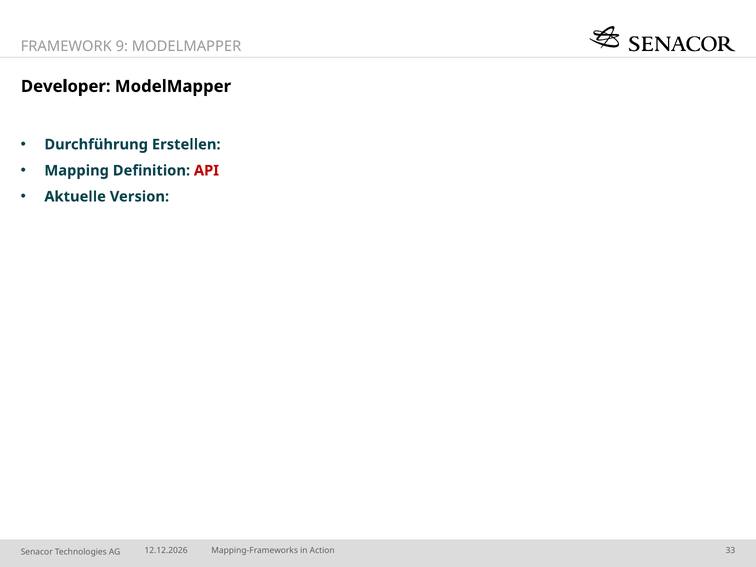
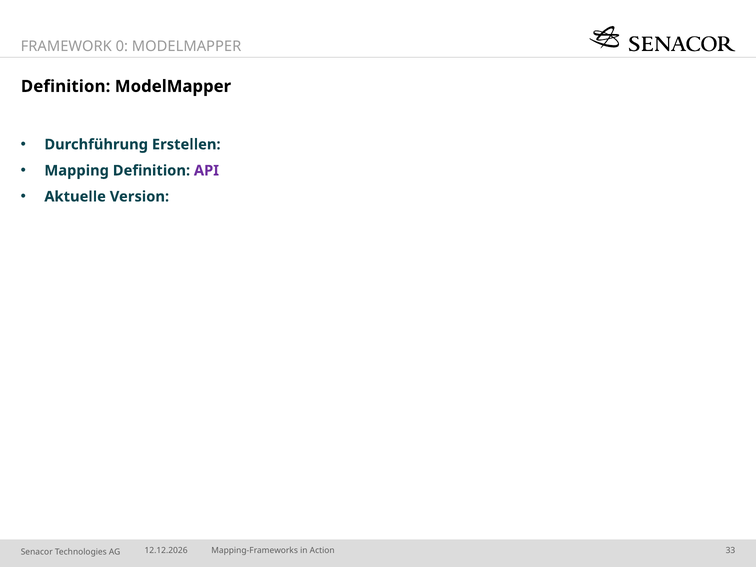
9: 9 -> 0
Developer at (66, 86): Developer -> Definition
API colour: red -> purple
